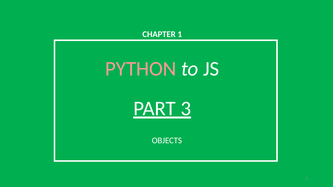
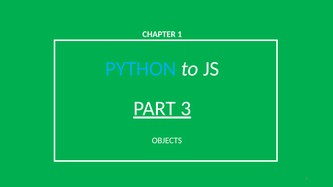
PYTHON colour: pink -> light blue
